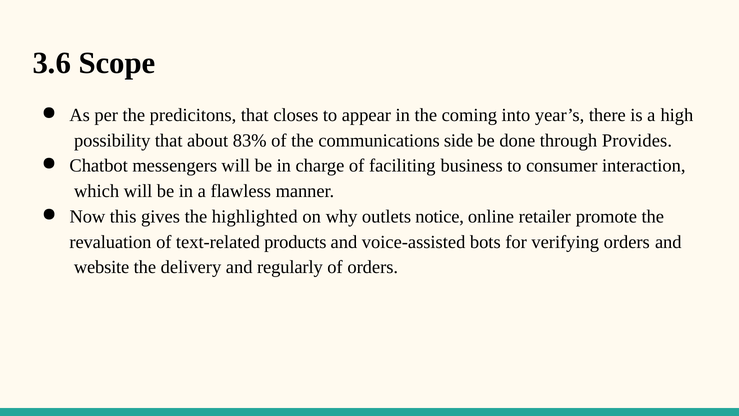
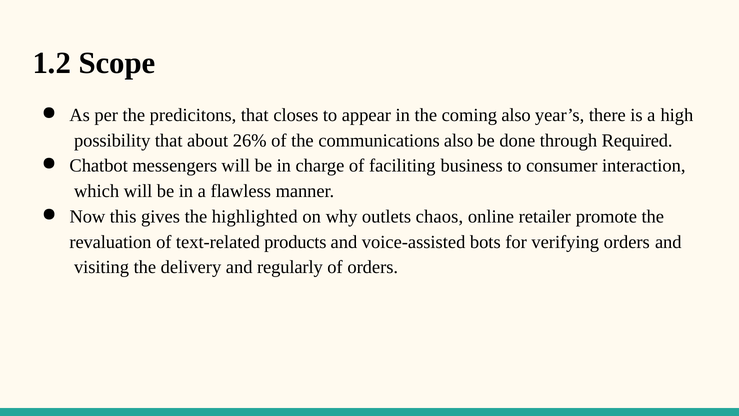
3.6: 3.6 -> 1.2
coming into: into -> also
83%: 83% -> 26%
communications side: side -> also
Provides: Provides -> Required
notice: notice -> chaos
website: website -> visiting
